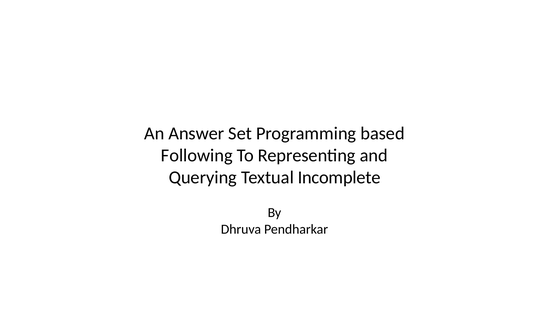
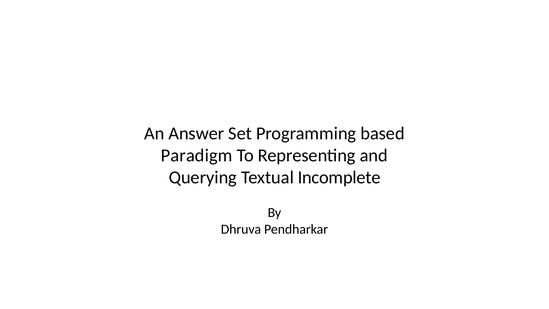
Following: Following -> Paradigm
